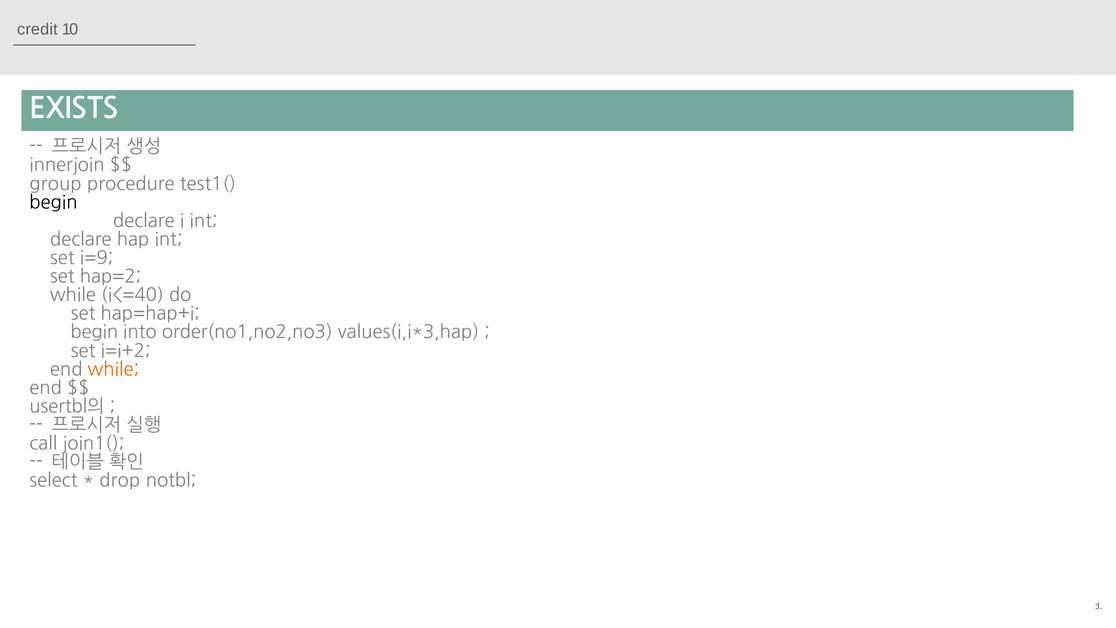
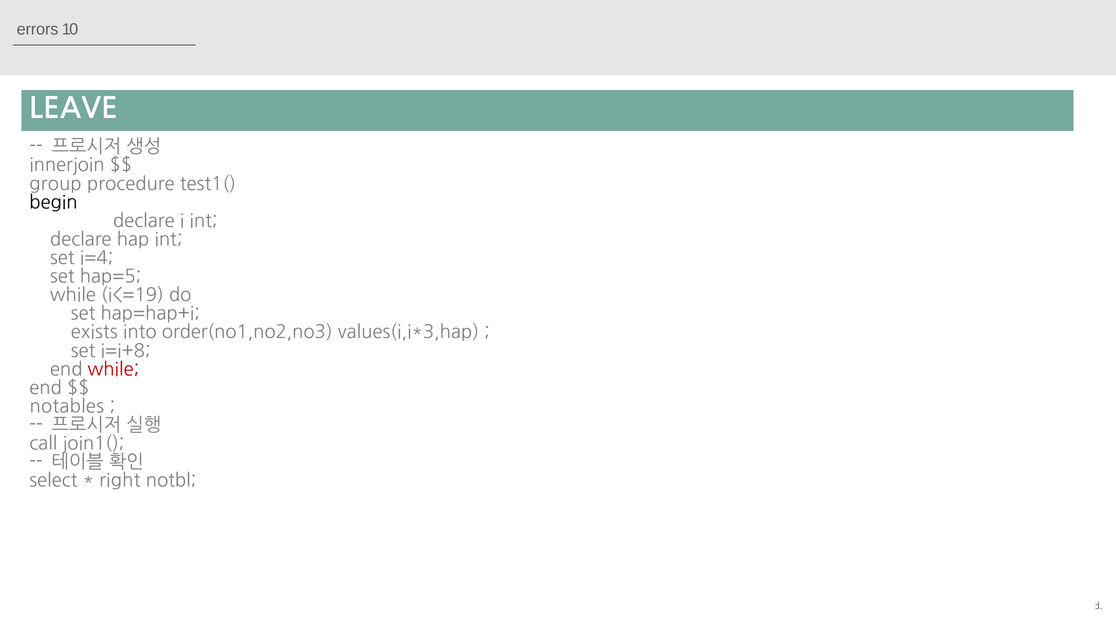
credit: credit -> errors
EXISTS: EXISTS -> LEAVE
i=9: i=9 -> i=4
hap=2: hap=2 -> hap=5
i<=40: i<=40 -> i<=19
begin at (94, 332): begin -> exists
i=i+2: i=i+2 -> i=i+8
while at (113, 369) colour: orange -> red
usertbl의: usertbl의 -> notables
drop: drop -> right
